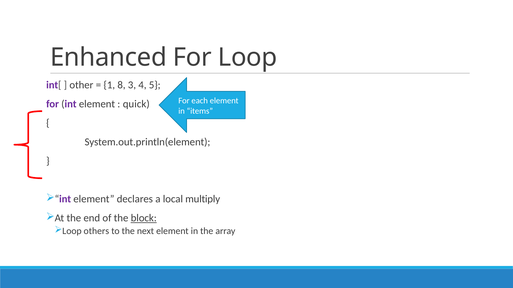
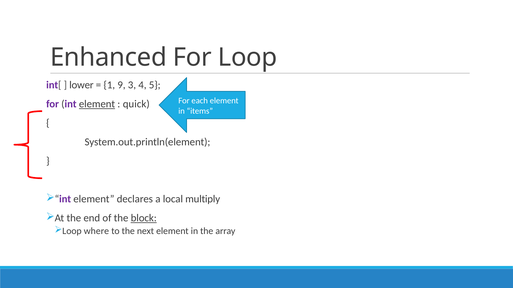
other: other -> lower
8: 8 -> 9
element at (97, 104) underline: none -> present
others: others -> where
